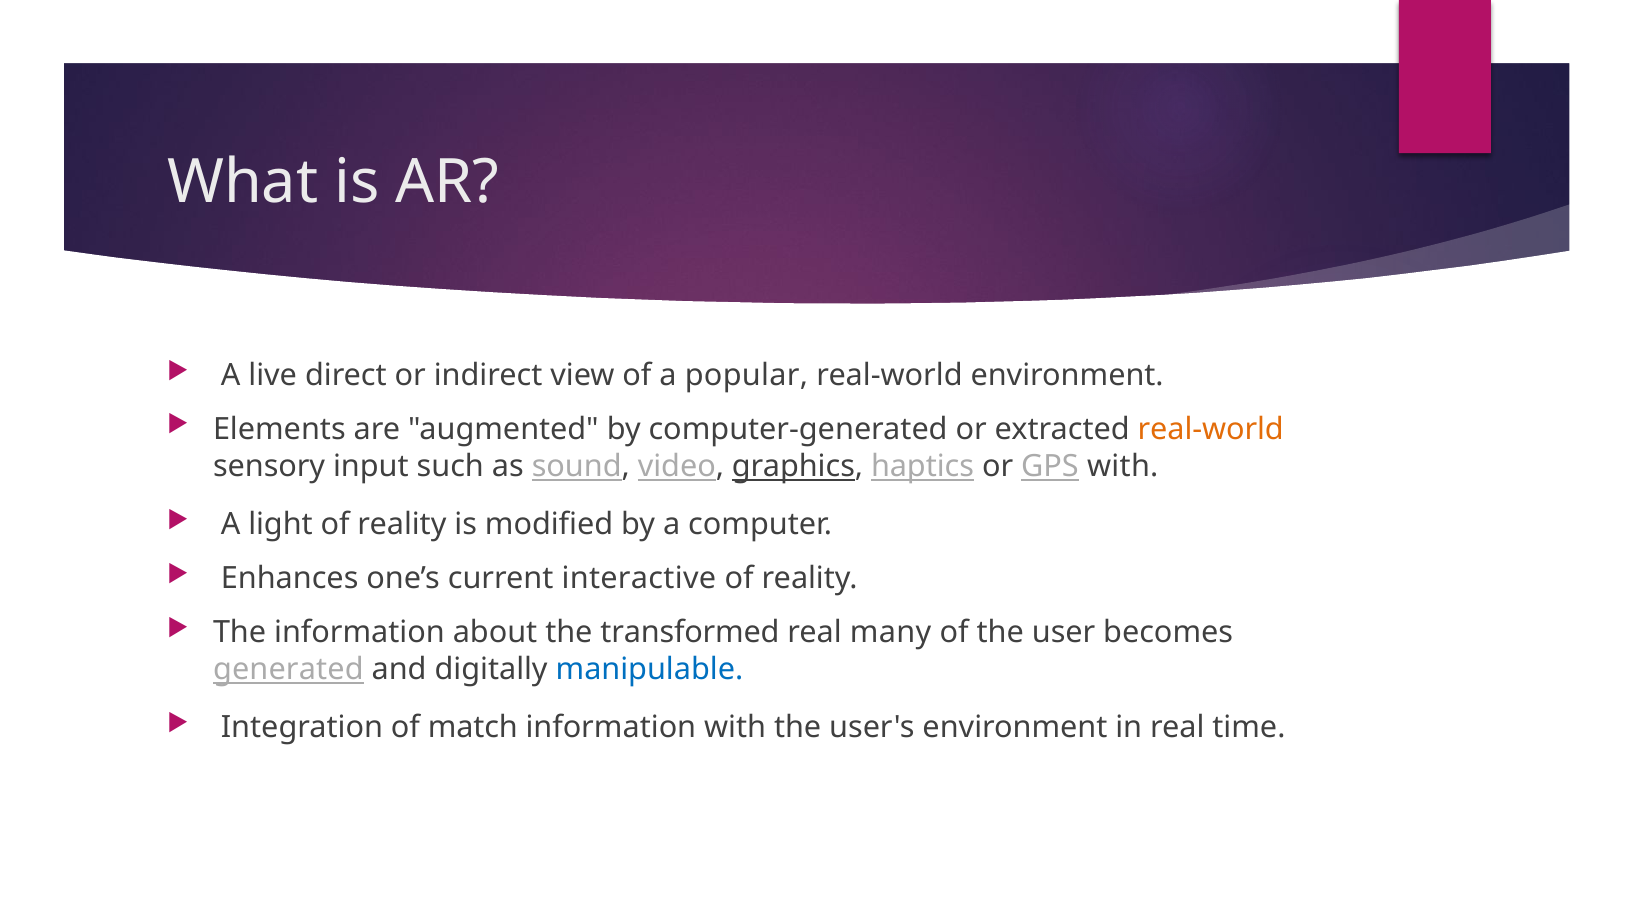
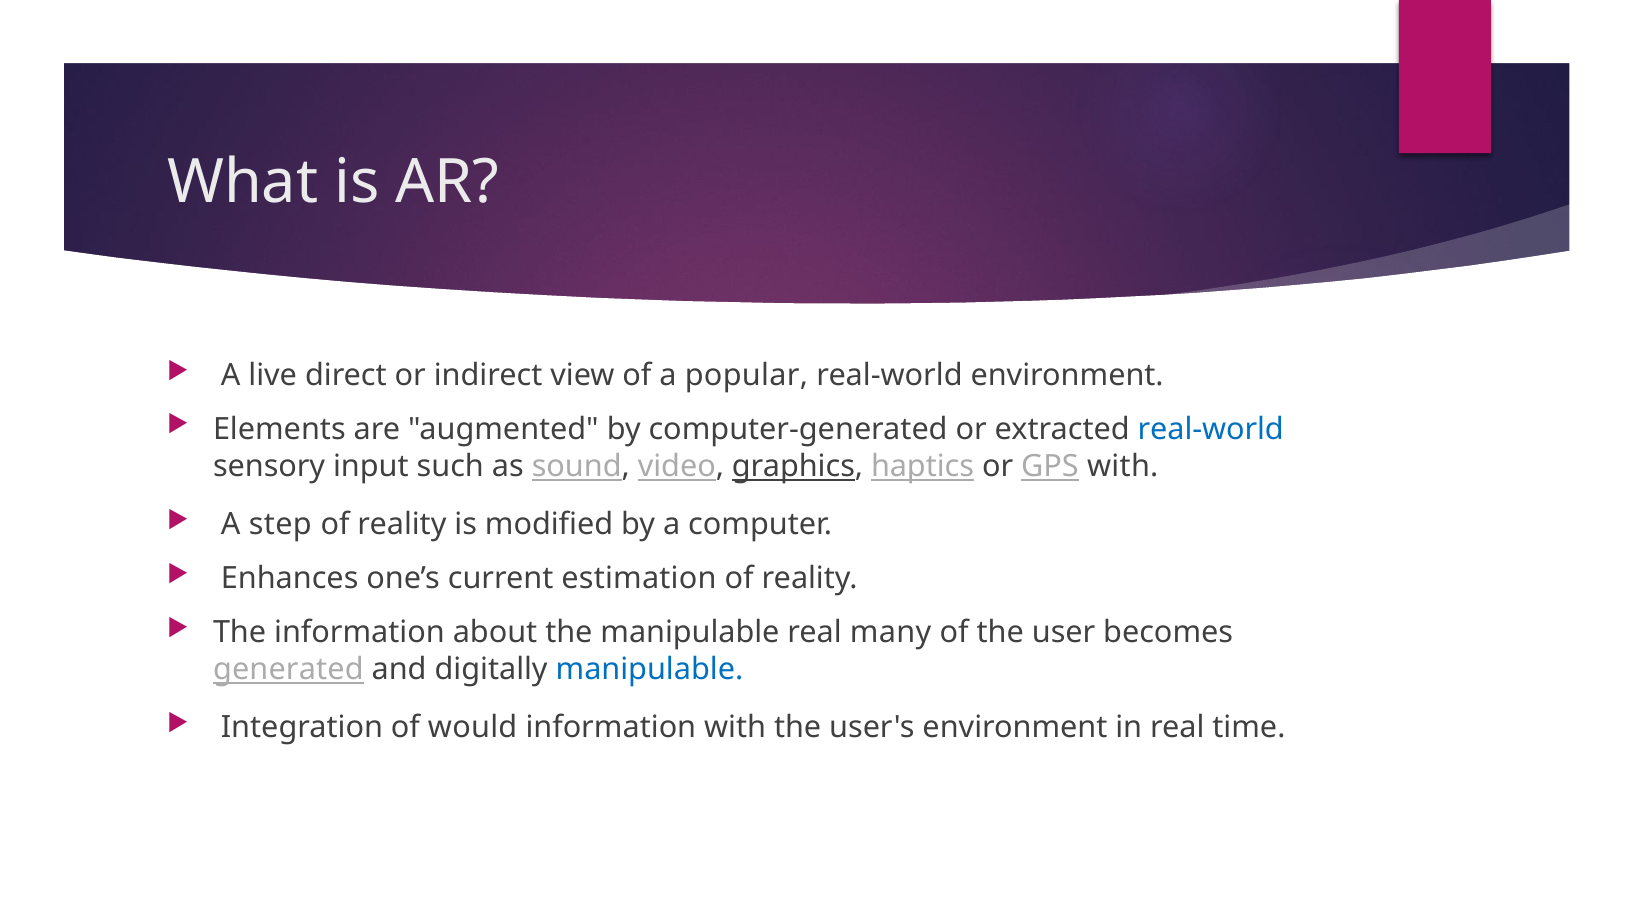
real-world at (1211, 429) colour: orange -> blue
light: light -> step
interactive: interactive -> estimation
the transformed: transformed -> manipulable
match: match -> would
